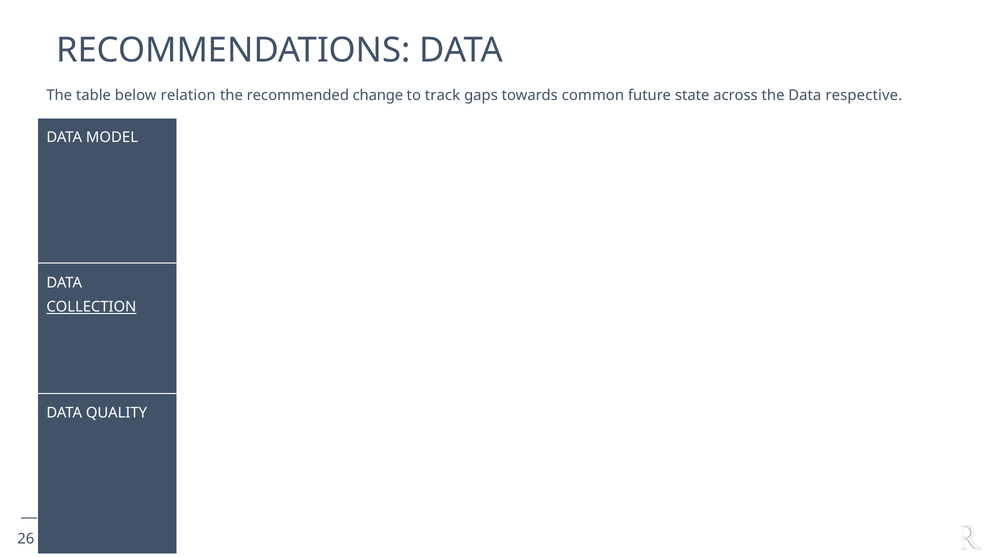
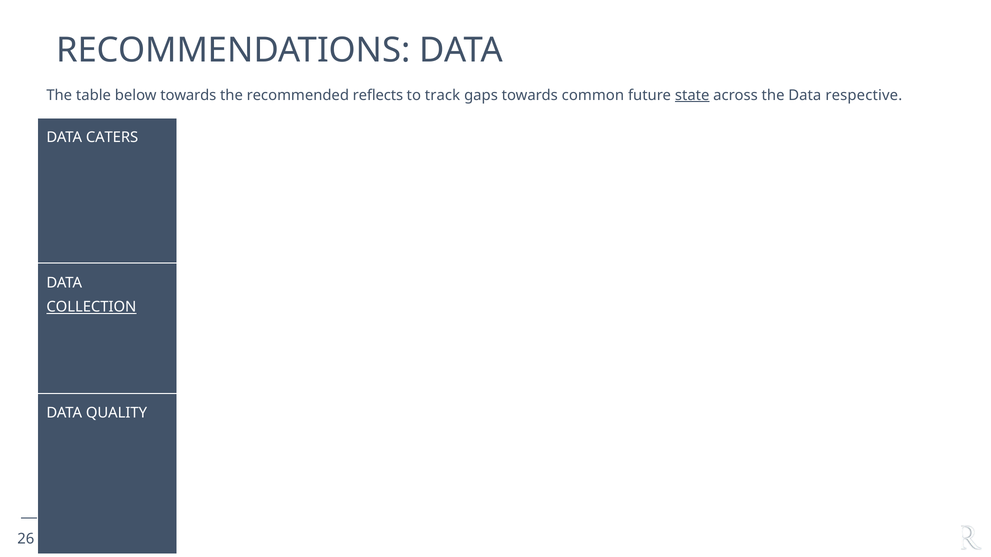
below relation: relation -> towards
change: change -> reflects
state underline: none -> present
MODEL: MODEL -> CATERS
